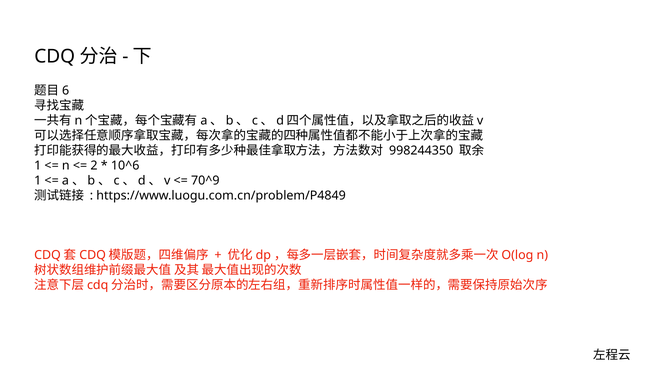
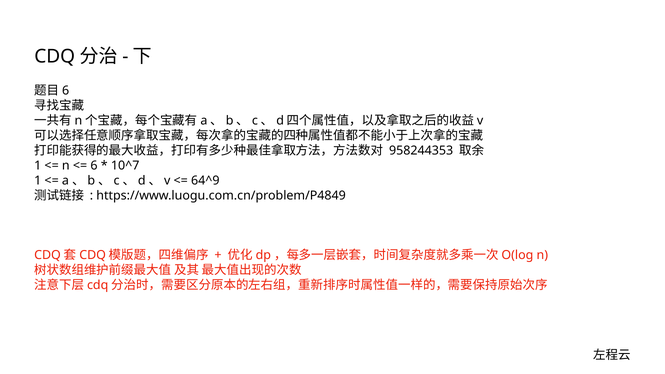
998244350: 998244350 -> 958244353
2 at (94, 166): 2 -> 6
10^6: 10^6 -> 10^7
70^9: 70^9 -> 64^9
